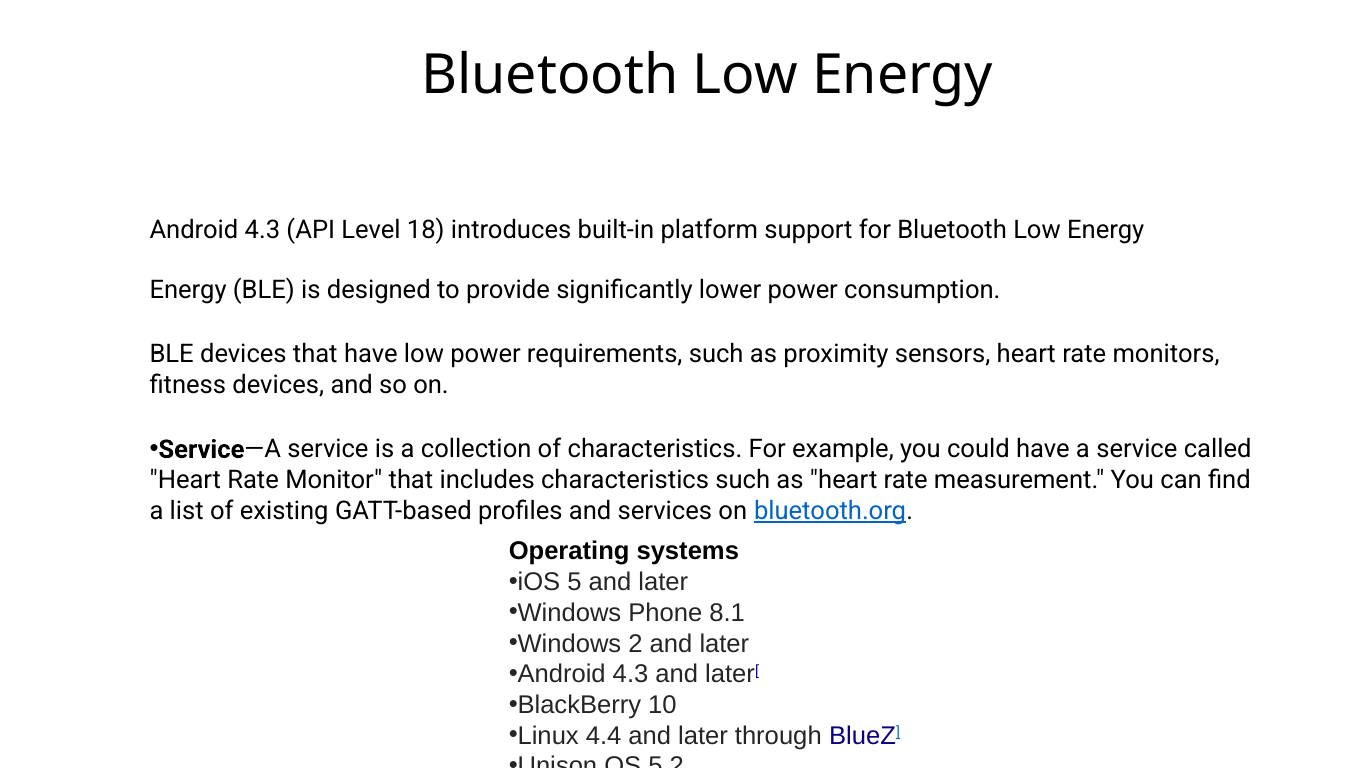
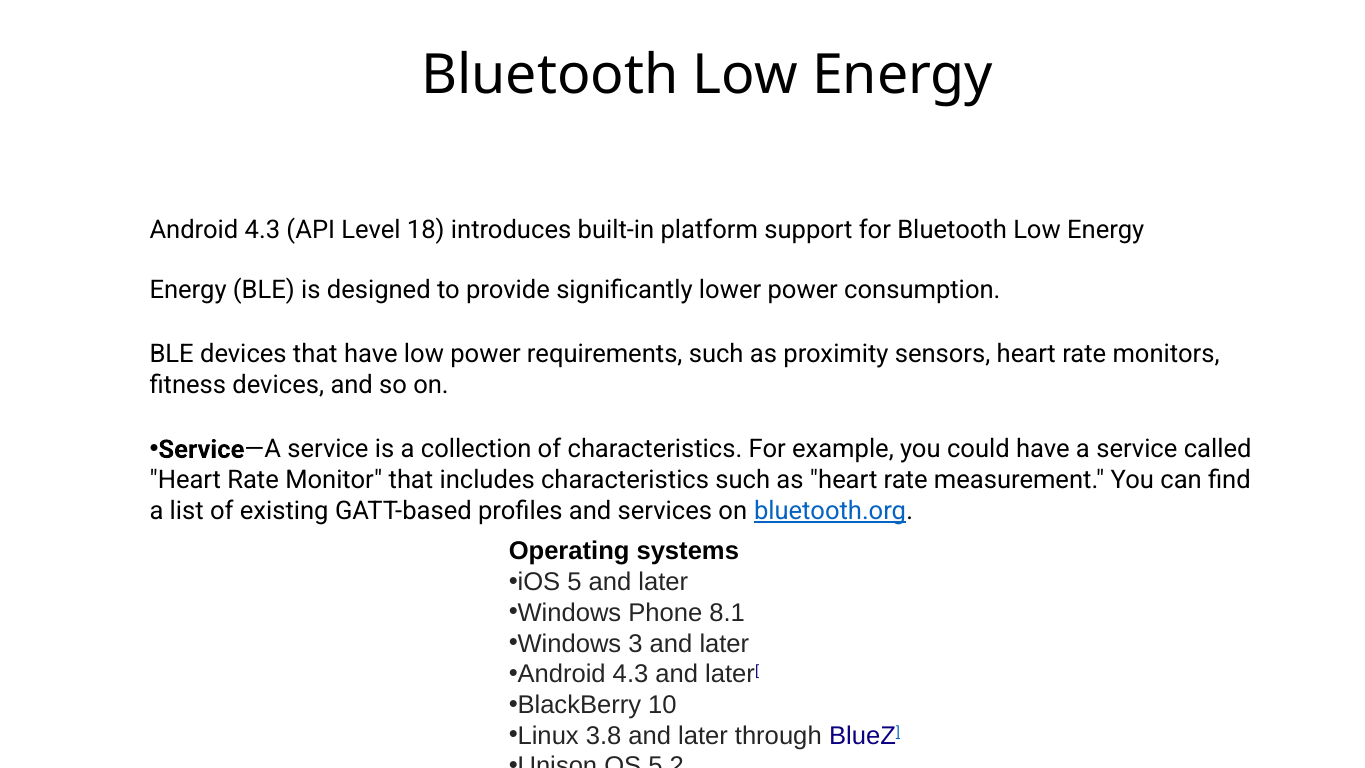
2: 2 -> 3
4.4: 4.4 -> 3.8
